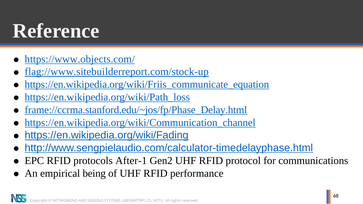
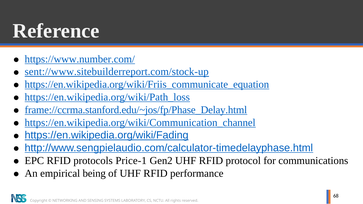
https://www.objects.com/: https://www.objects.com/ -> https://www.number.com/
flag://www.sitebuilderreport.com/stock-up: flag://www.sitebuilderreport.com/stock-up -> sent://www.sitebuilderreport.com/stock-up
After-1: After-1 -> Price-1
